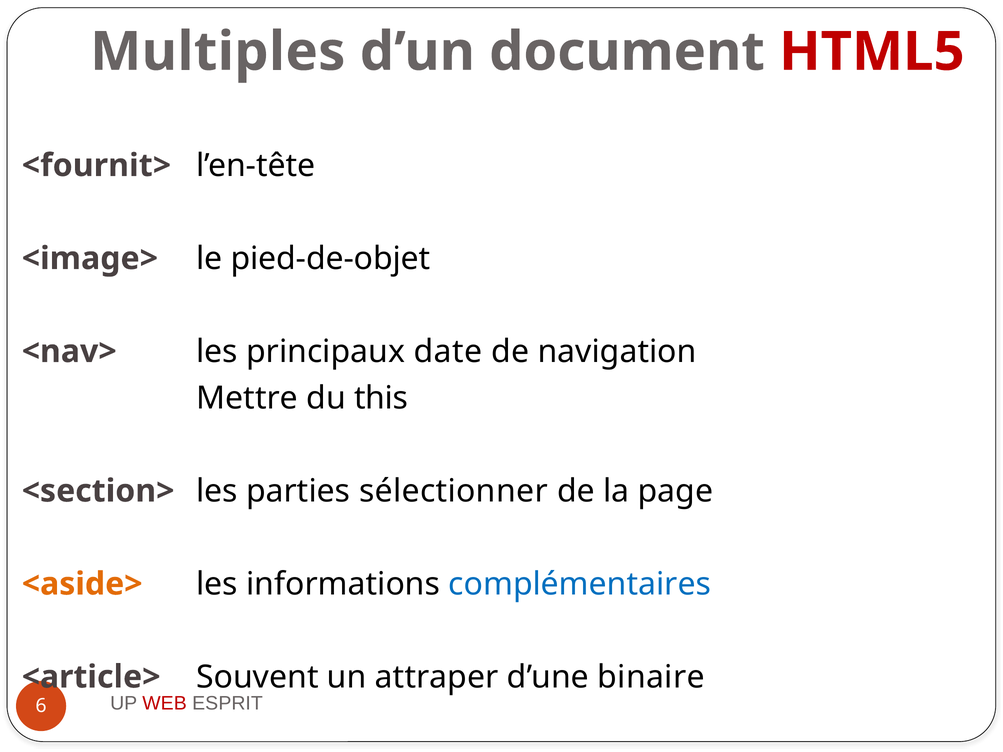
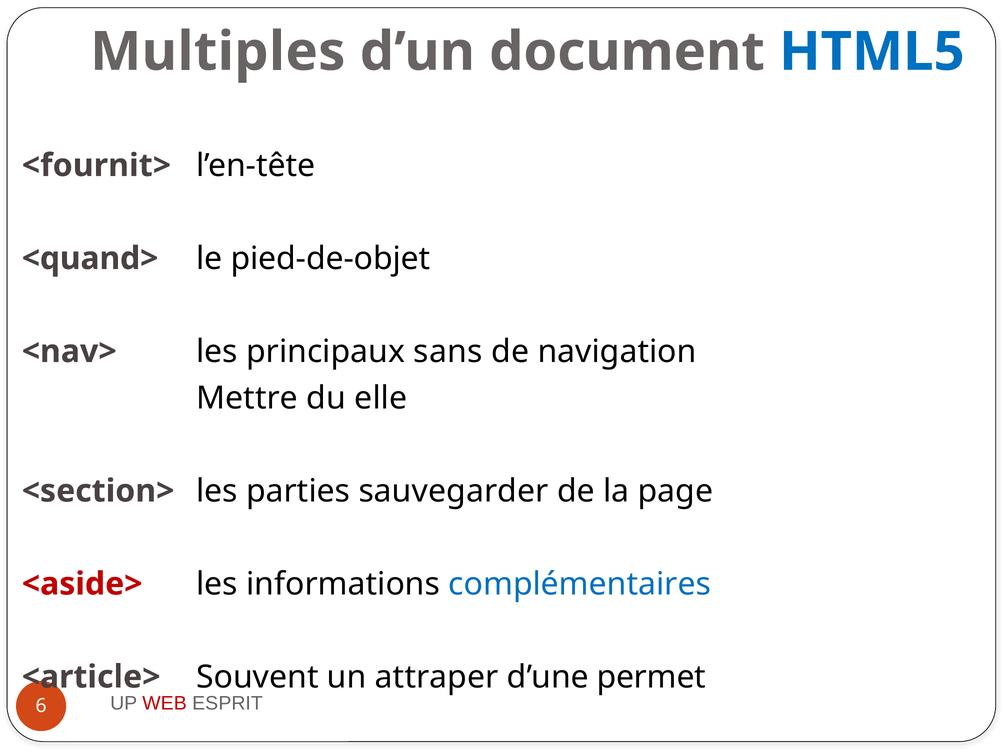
HTML5 colour: red -> blue
<image>: <image> -> <quand>
date: date -> sans
this: this -> elle
sélectionner: sélectionner -> sauvegarder
<aside> colour: orange -> red
binaire: binaire -> permet
